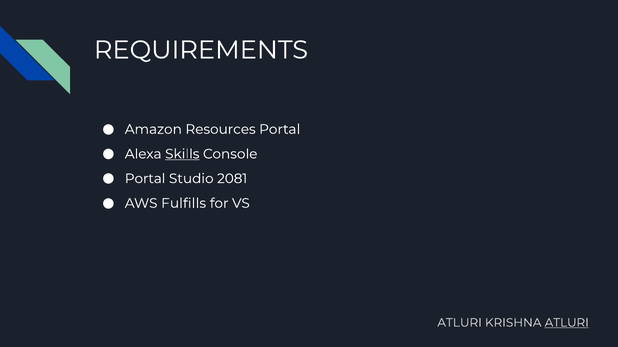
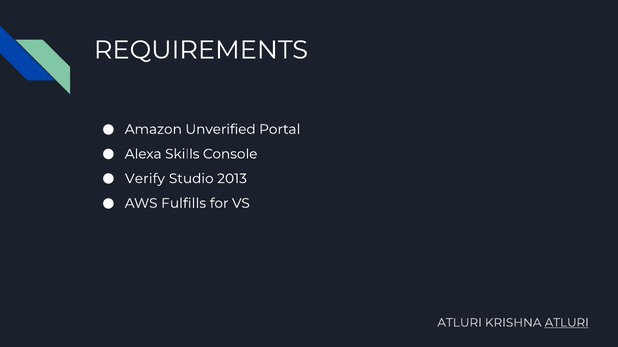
Resources: Resources -> Unverified
Skills underline: present -> none
Portal at (145, 179): Portal -> Verify
2081: 2081 -> 2013
